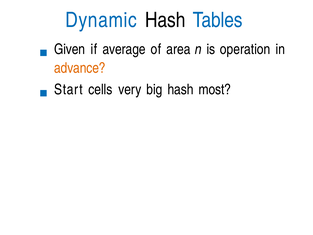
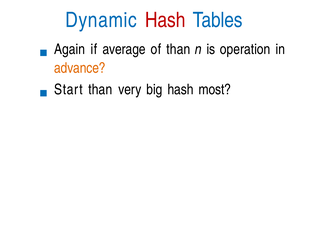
Hash at (165, 20) colour: black -> red
Given: Given -> Again
of area: area -> than
Start cells: cells -> than
